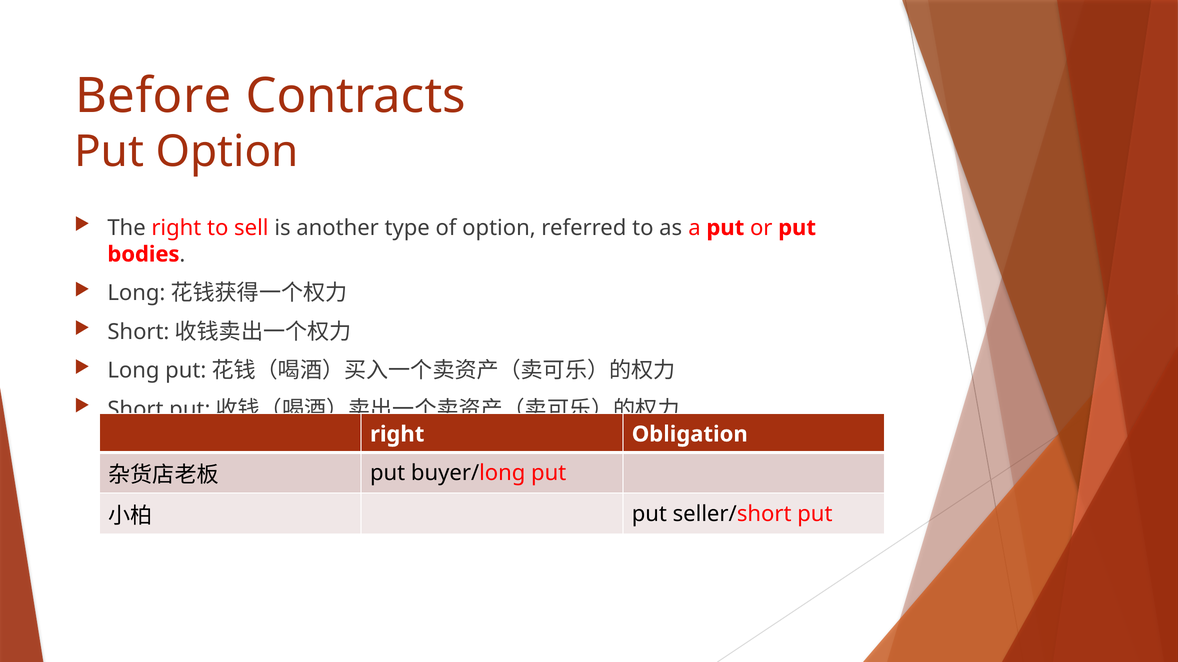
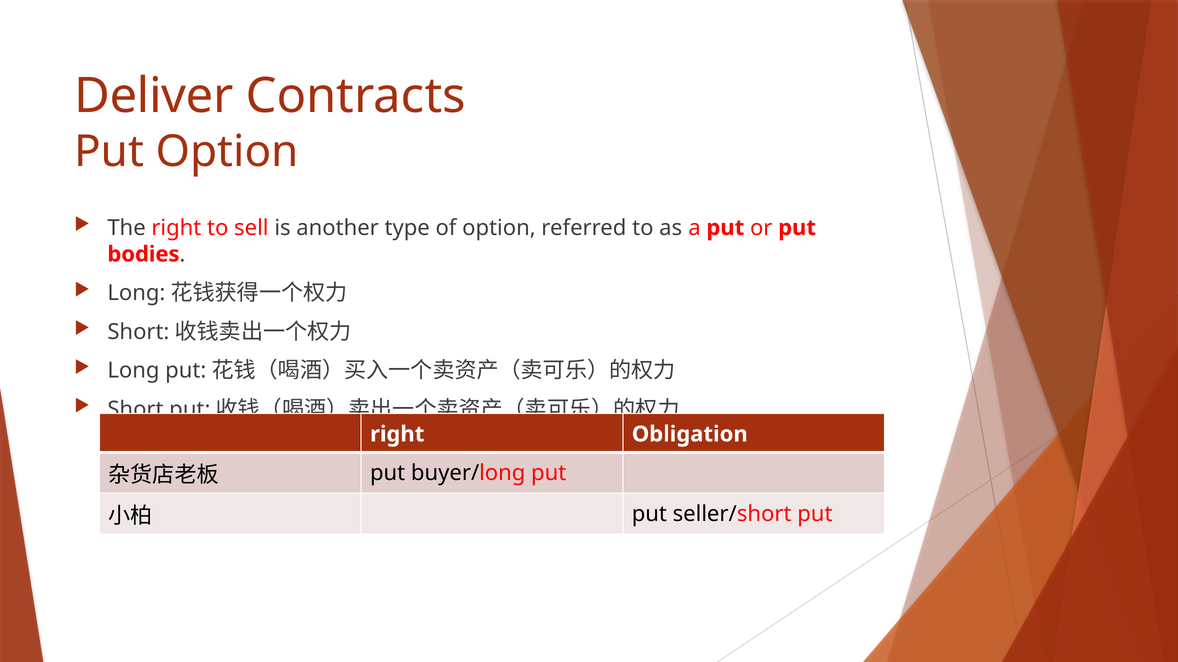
Before: Before -> Deliver
